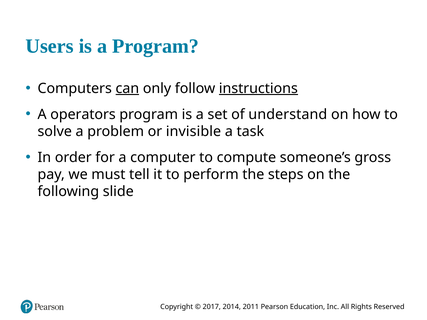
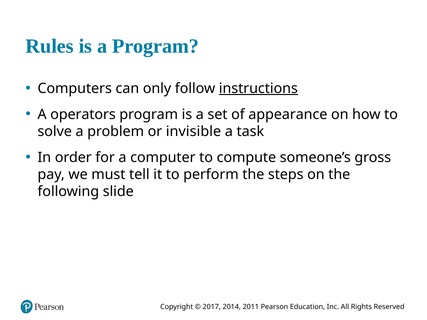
Users: Users -> Rules
can underline: present -> none
understand: understand -> appearance
